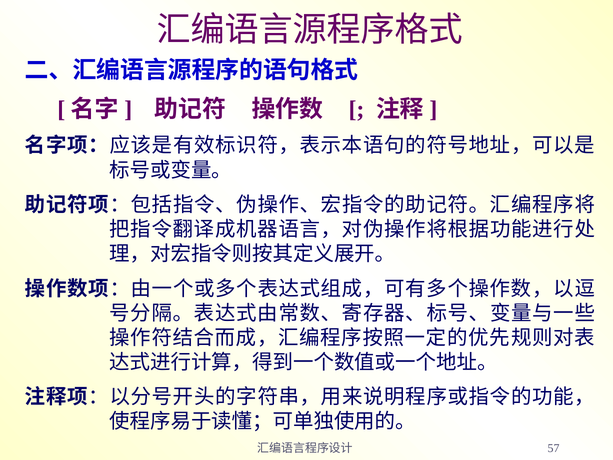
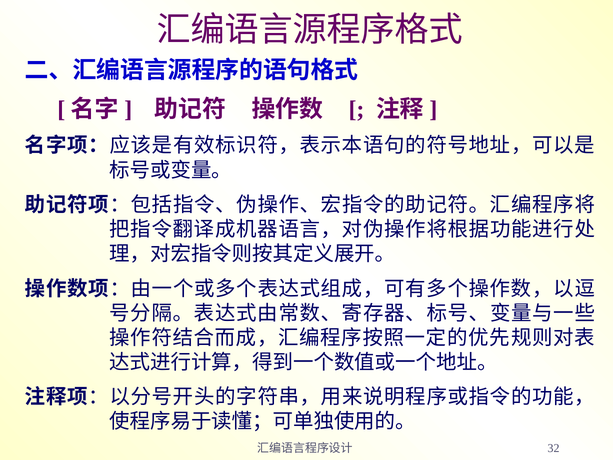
57: 57 -> 32
